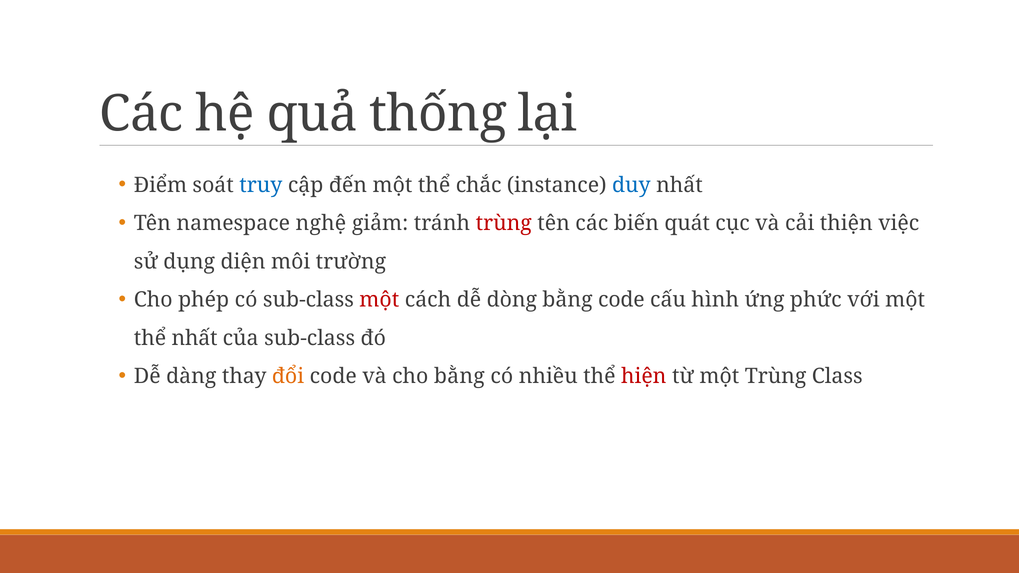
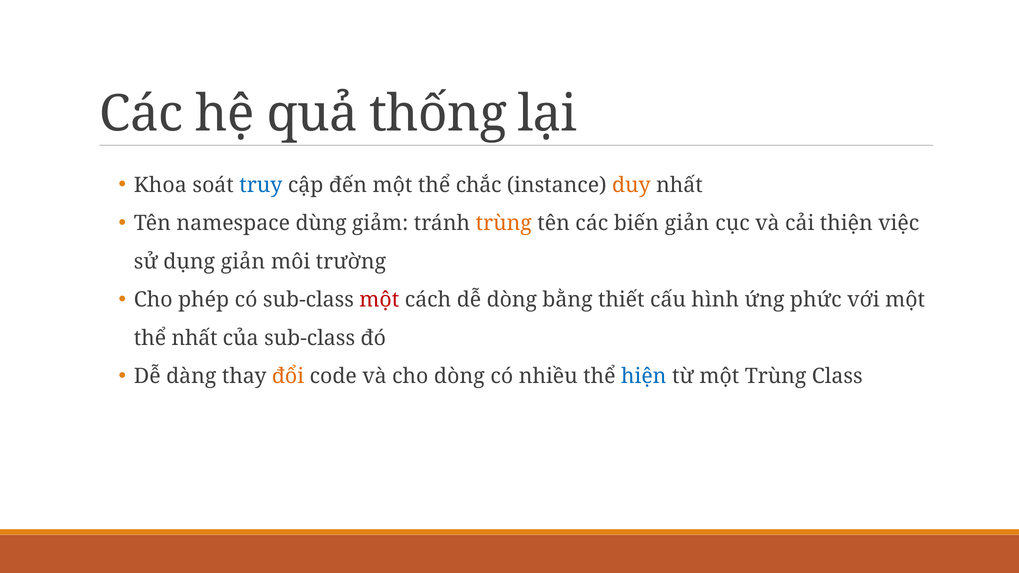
Điểm: Điểm -> Khoa
duy colour: blue -> orange
nghệ: nghệ -> dùng
trùng at (504, 223) colour: red -> orange
biến quát: quát -> giản
dụng diện: diện -> giản
bằng code: code -> thiết
cho bằng: bằng -> dòng
hiện colour: red -> blue
